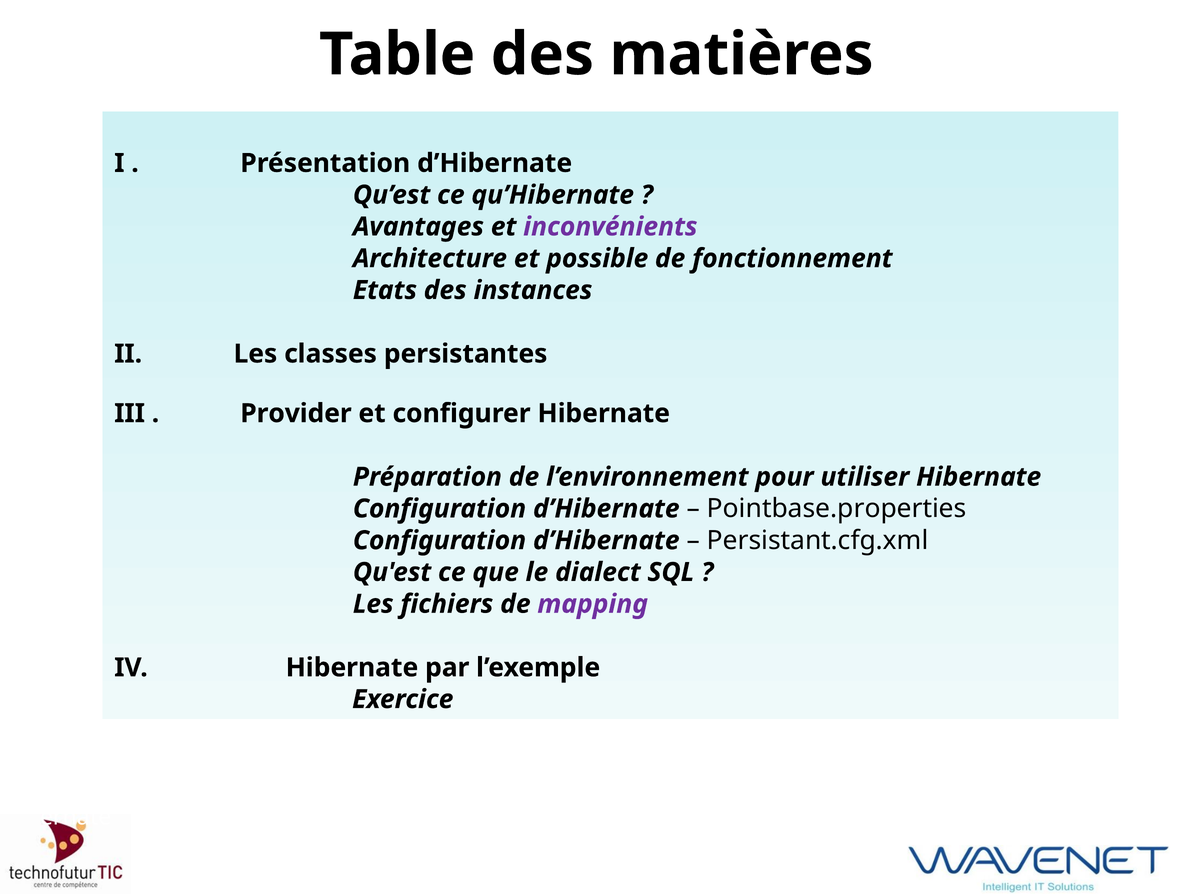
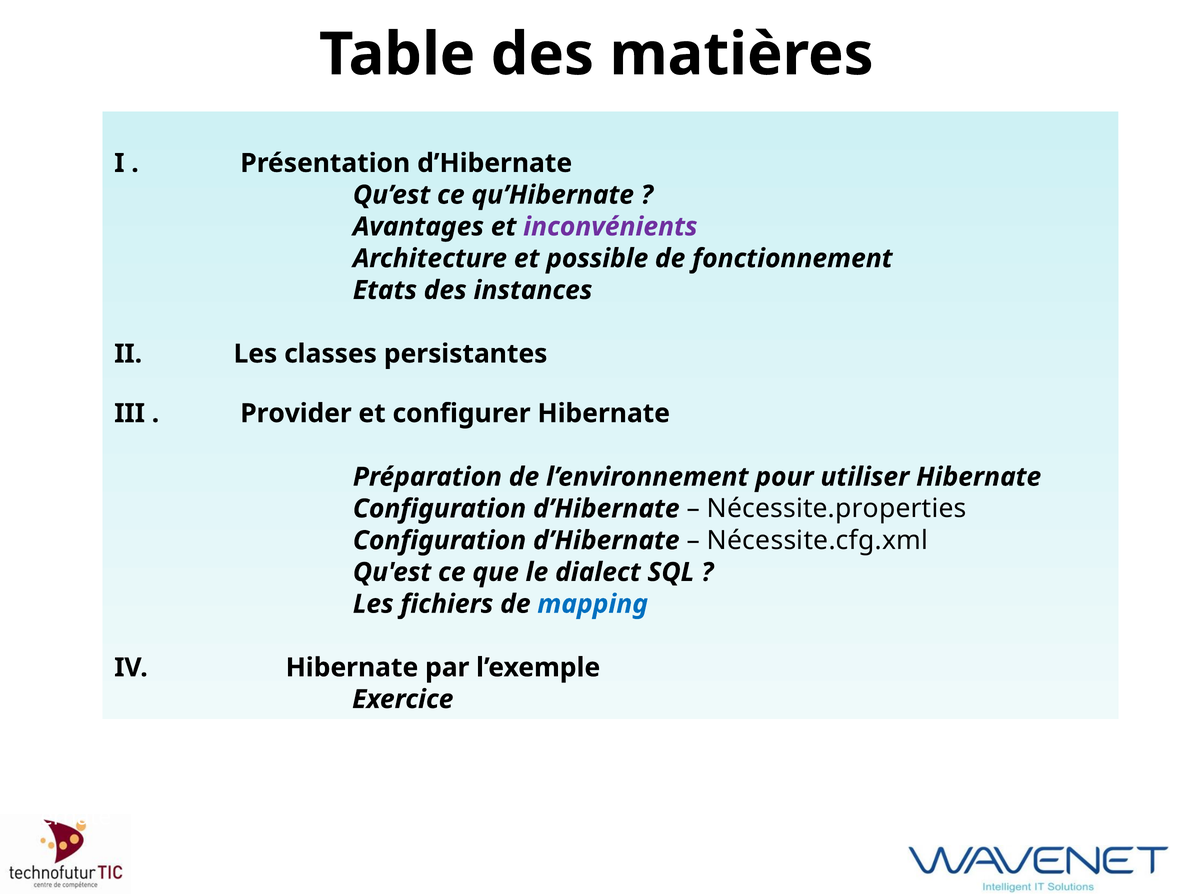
Pointbase.properties: Pointbase.properties -> Nécessite.properties
Persistant.cfg.xml: Persistant.cfg.xml -> Nécessite.cfg.xml
mapping colour: purple -> blue
